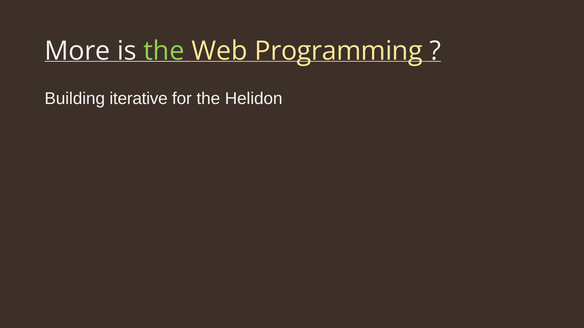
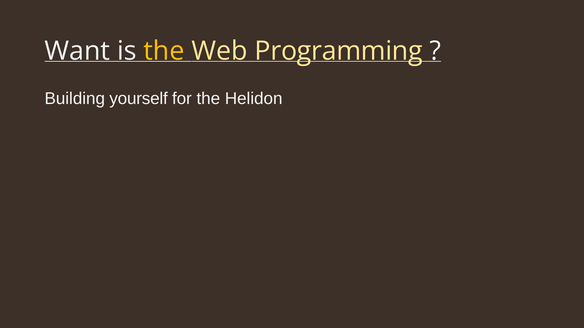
More: More -> Want
the at (164, 51) colour: light green -> yellow
iterative: iterative -> yourself
